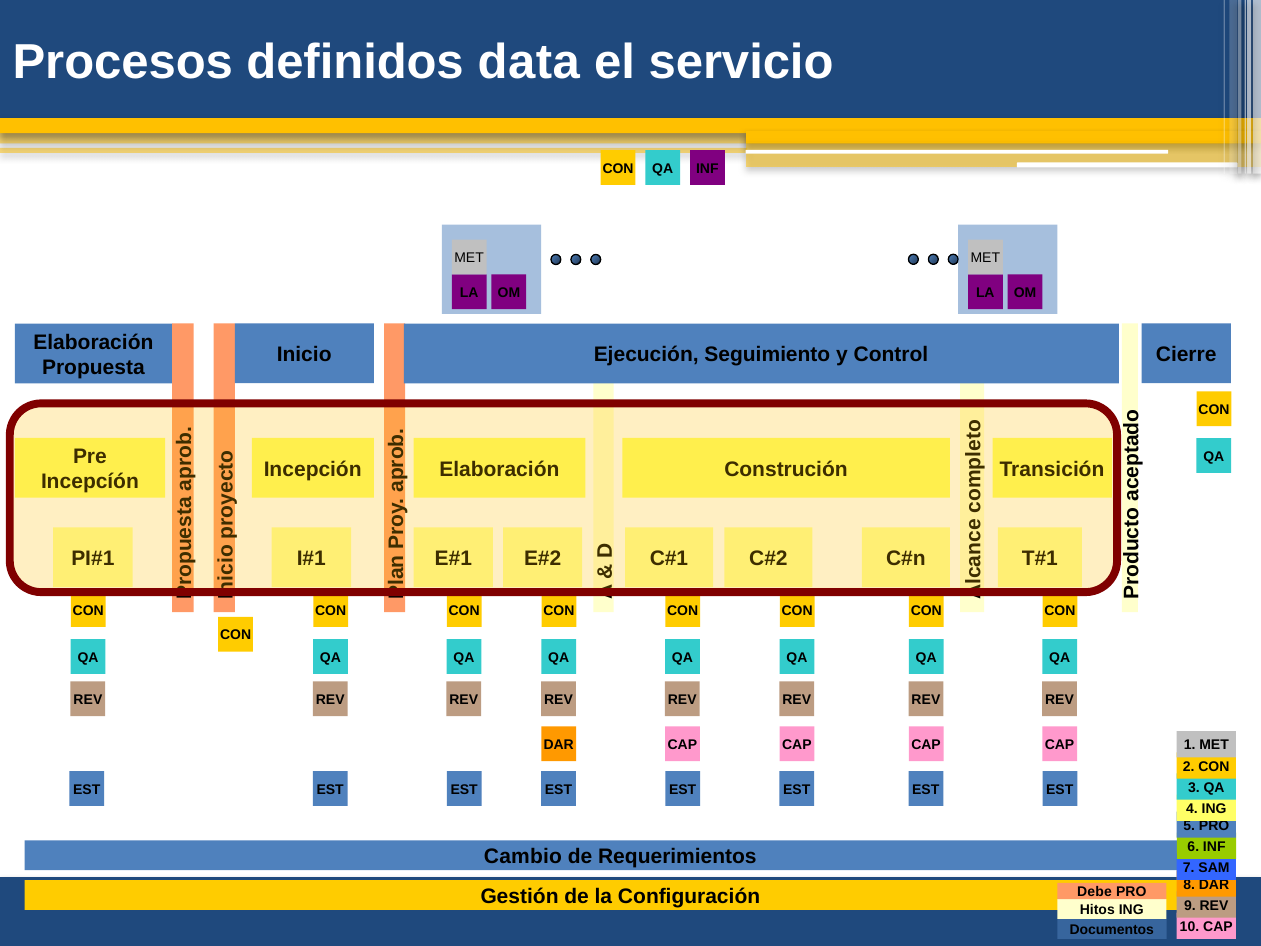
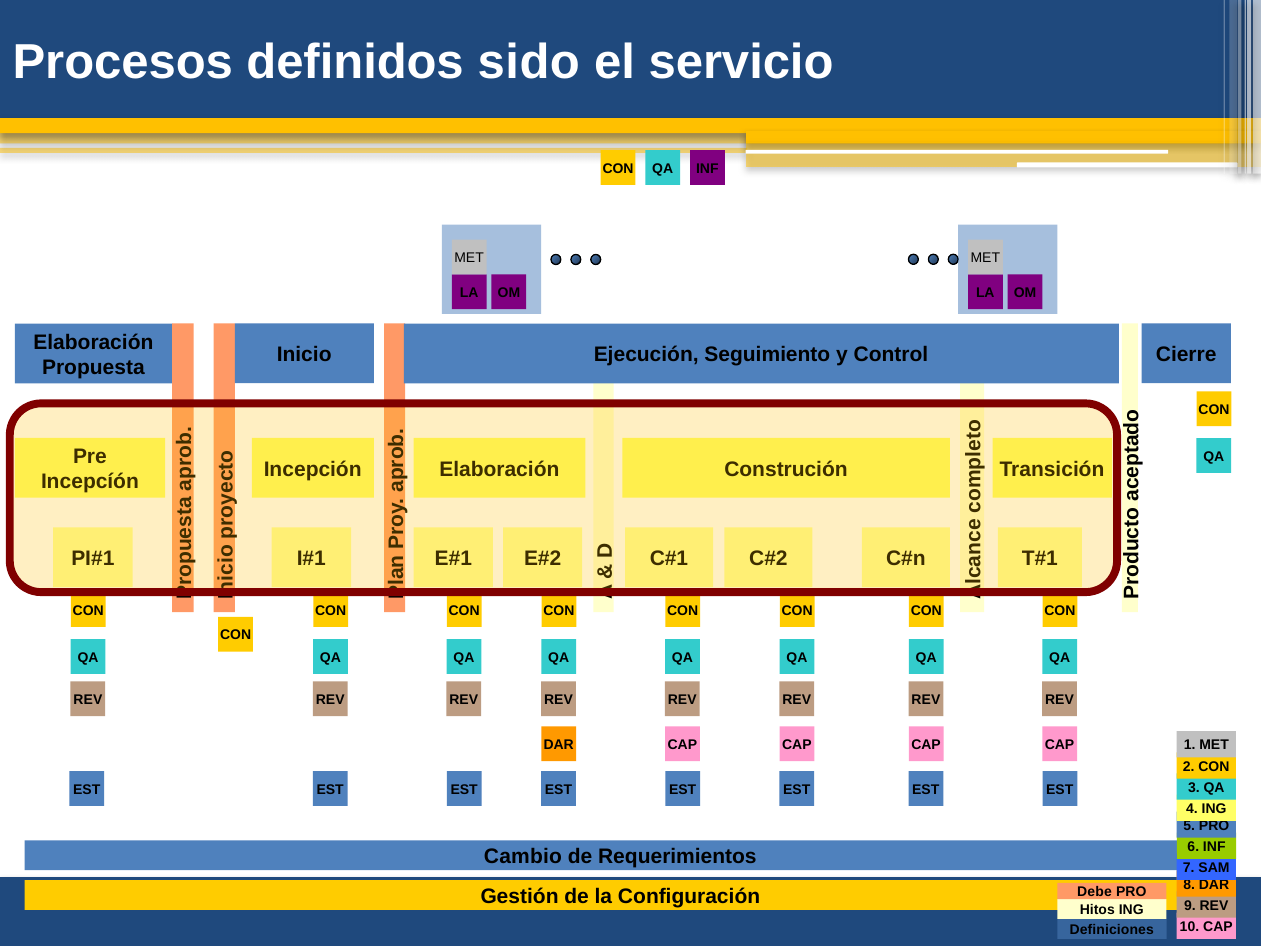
data: data -> sido
Documentos: Documentos -> Definiciones
